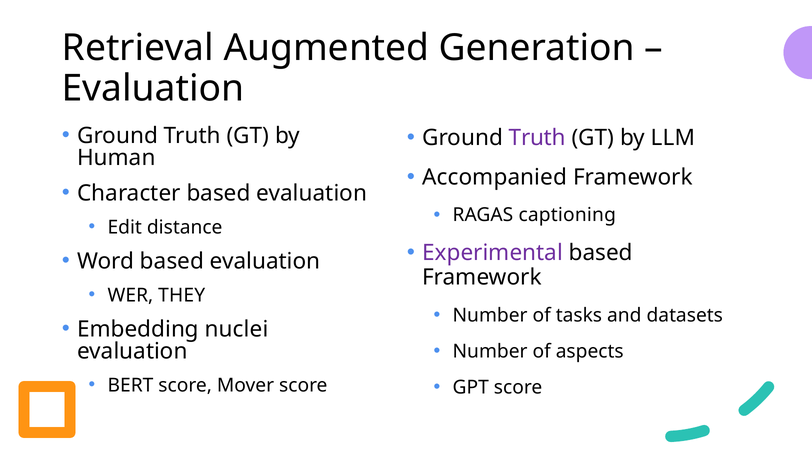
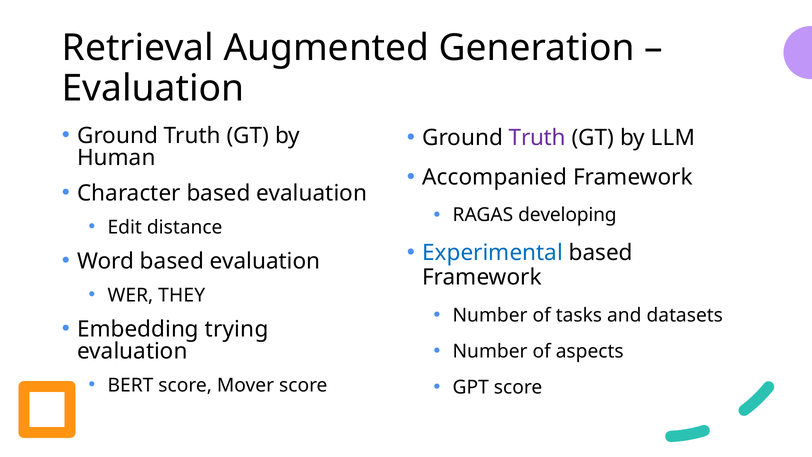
captioning: captioning -> developing
Experimental colour: purple -> blue
nuclei: nuclei -> trying
